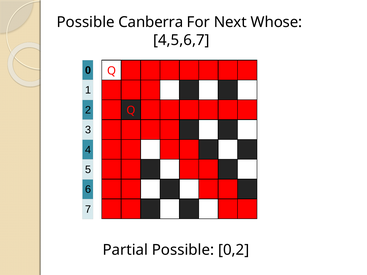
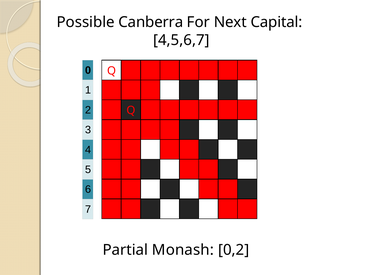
Whose: Whose -> Capital
Partial Possible: Possible -> Monash
